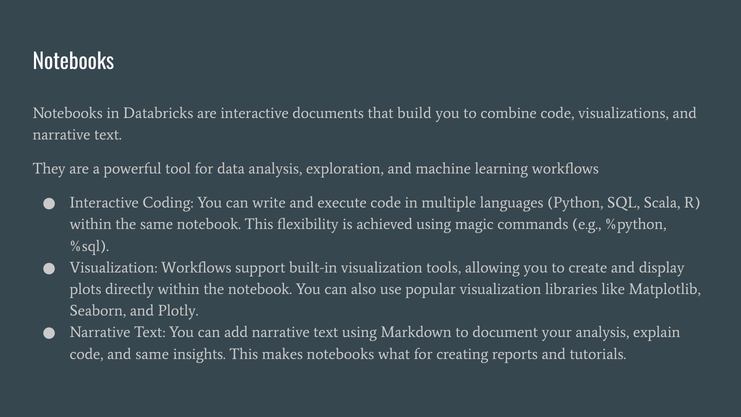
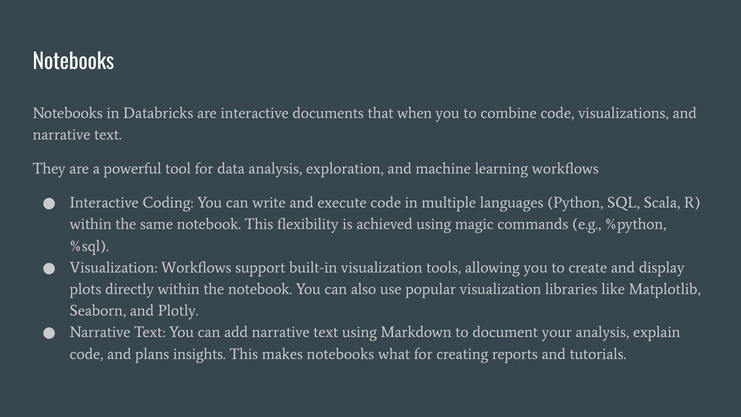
build: build -> when
and same: same -> plans
